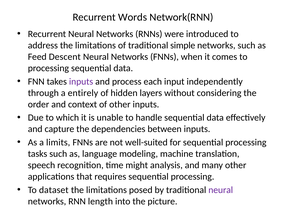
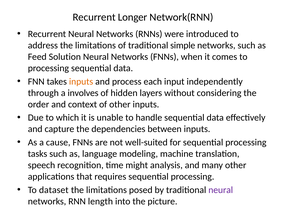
Words: Words -> Longer
Descent: Descent -> Solution
inputs at (81, 82) colour: purple -> orange
entirely: entirely -> involves
limits: limits -> cause
